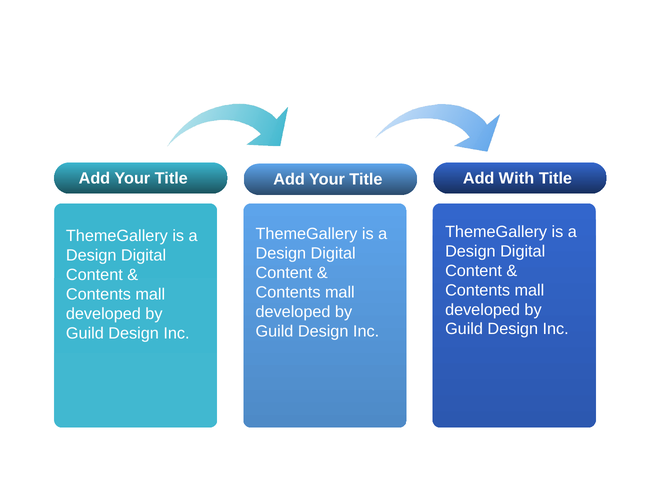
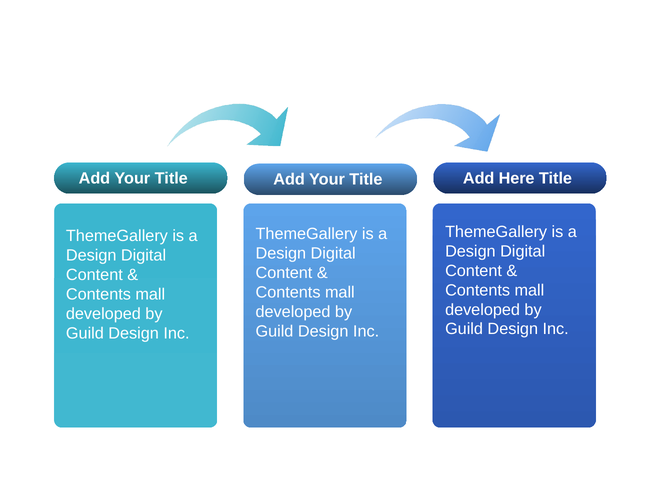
With: With -> Here
